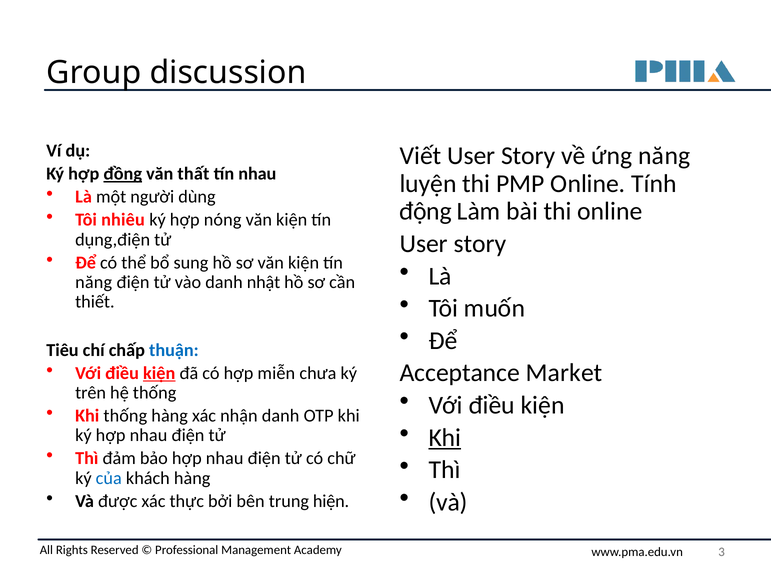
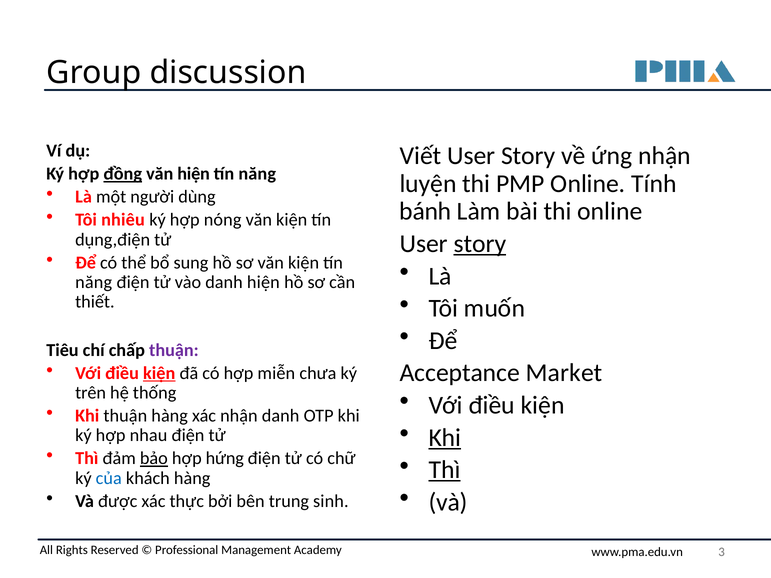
ứng năng: năng -> nhận
văn thất: thất -> hiện
nhau at (257, 174): nhau -> năng
động: động -> bánh
story at (480, 244) underline: none -> present
danh nhật: nhật -> hiện
thuận at (174, 350) colour: blue -> purple
Khi thống: thống -> thuận
bảo underline: none -> present
nhau at (225, 459): nhau -> hứng
Thì at (445, 470) underline: none -> present
hiện: hiện -> sinh
